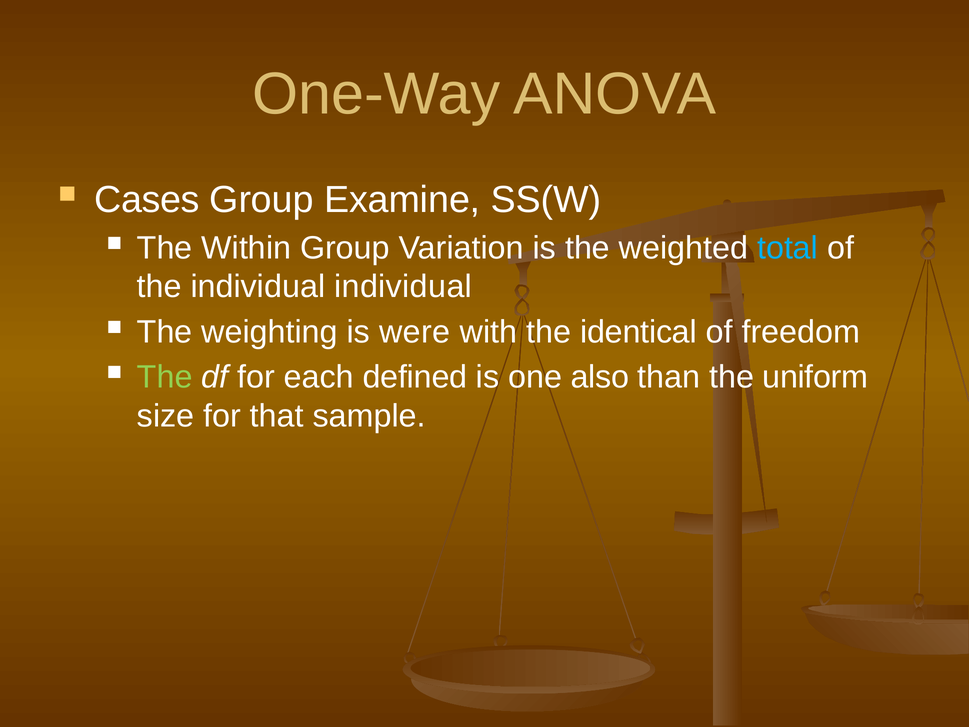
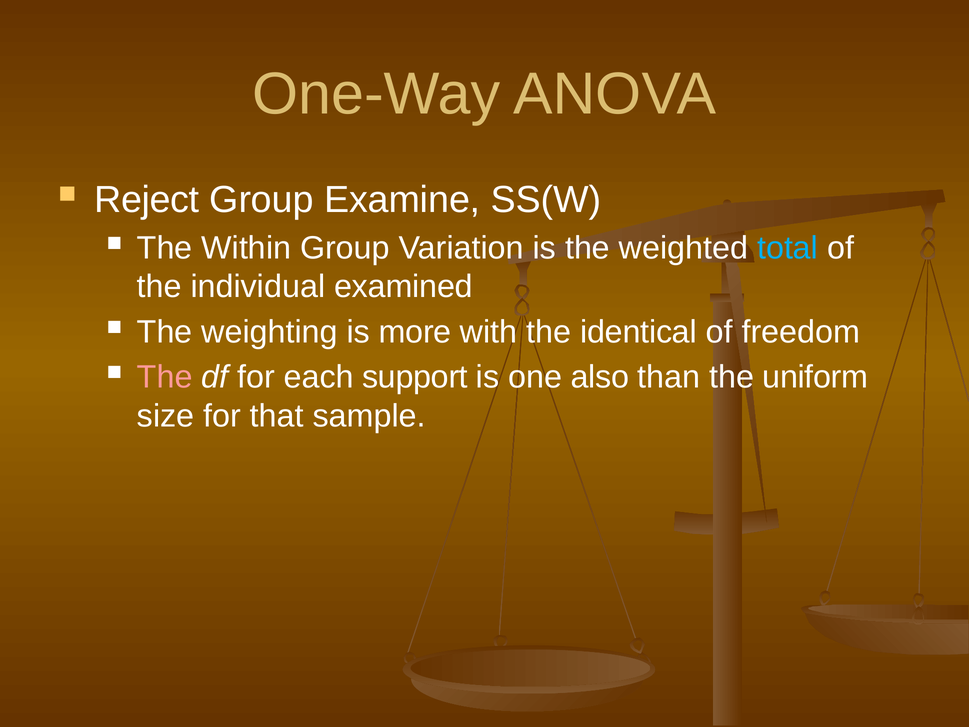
Cases: Cases -> Reject
individual individual: individual -> examined
were: were -> more
The at (165, 377) colour: light green -> pink
defined: defined -> support
